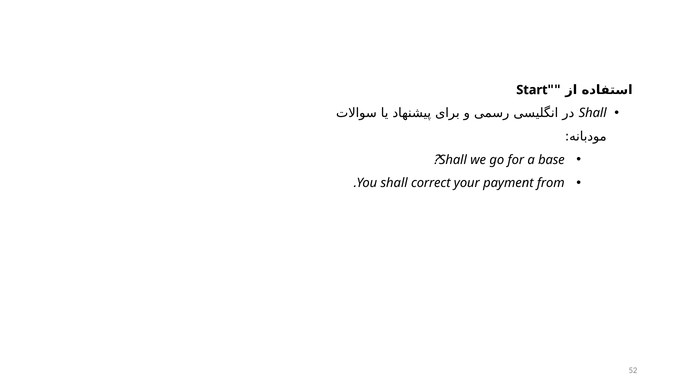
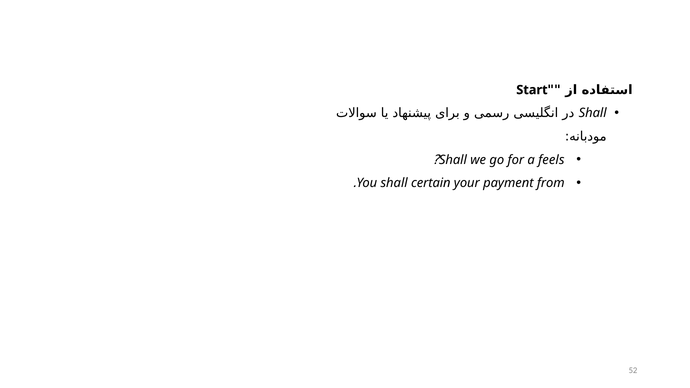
base: base -> feels
correct: correct -> certain
